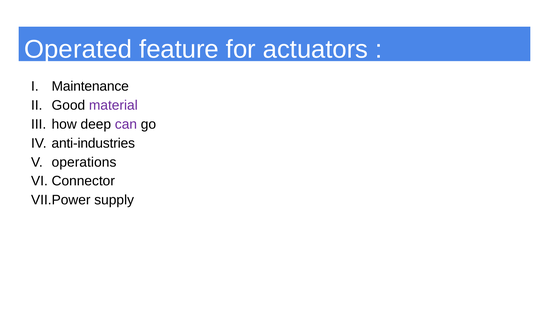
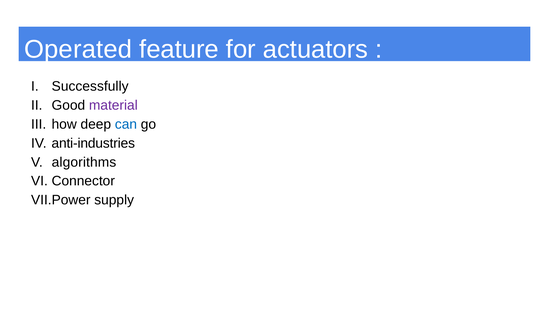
Maintenance: Maintenance -> Successfully
can colour: purple -> blue
operations: operations -> algorithms
